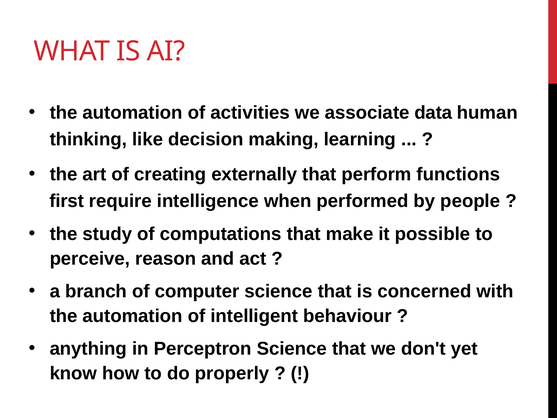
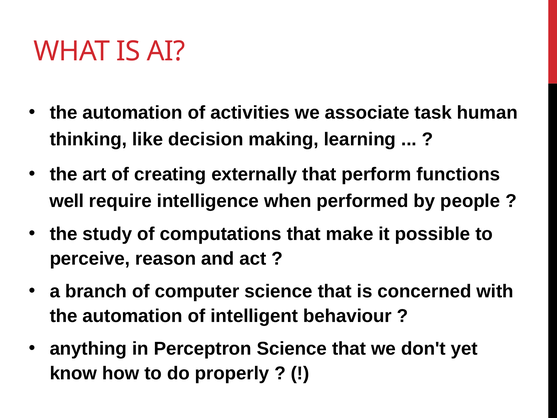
data: data -> task
first: first -> well
